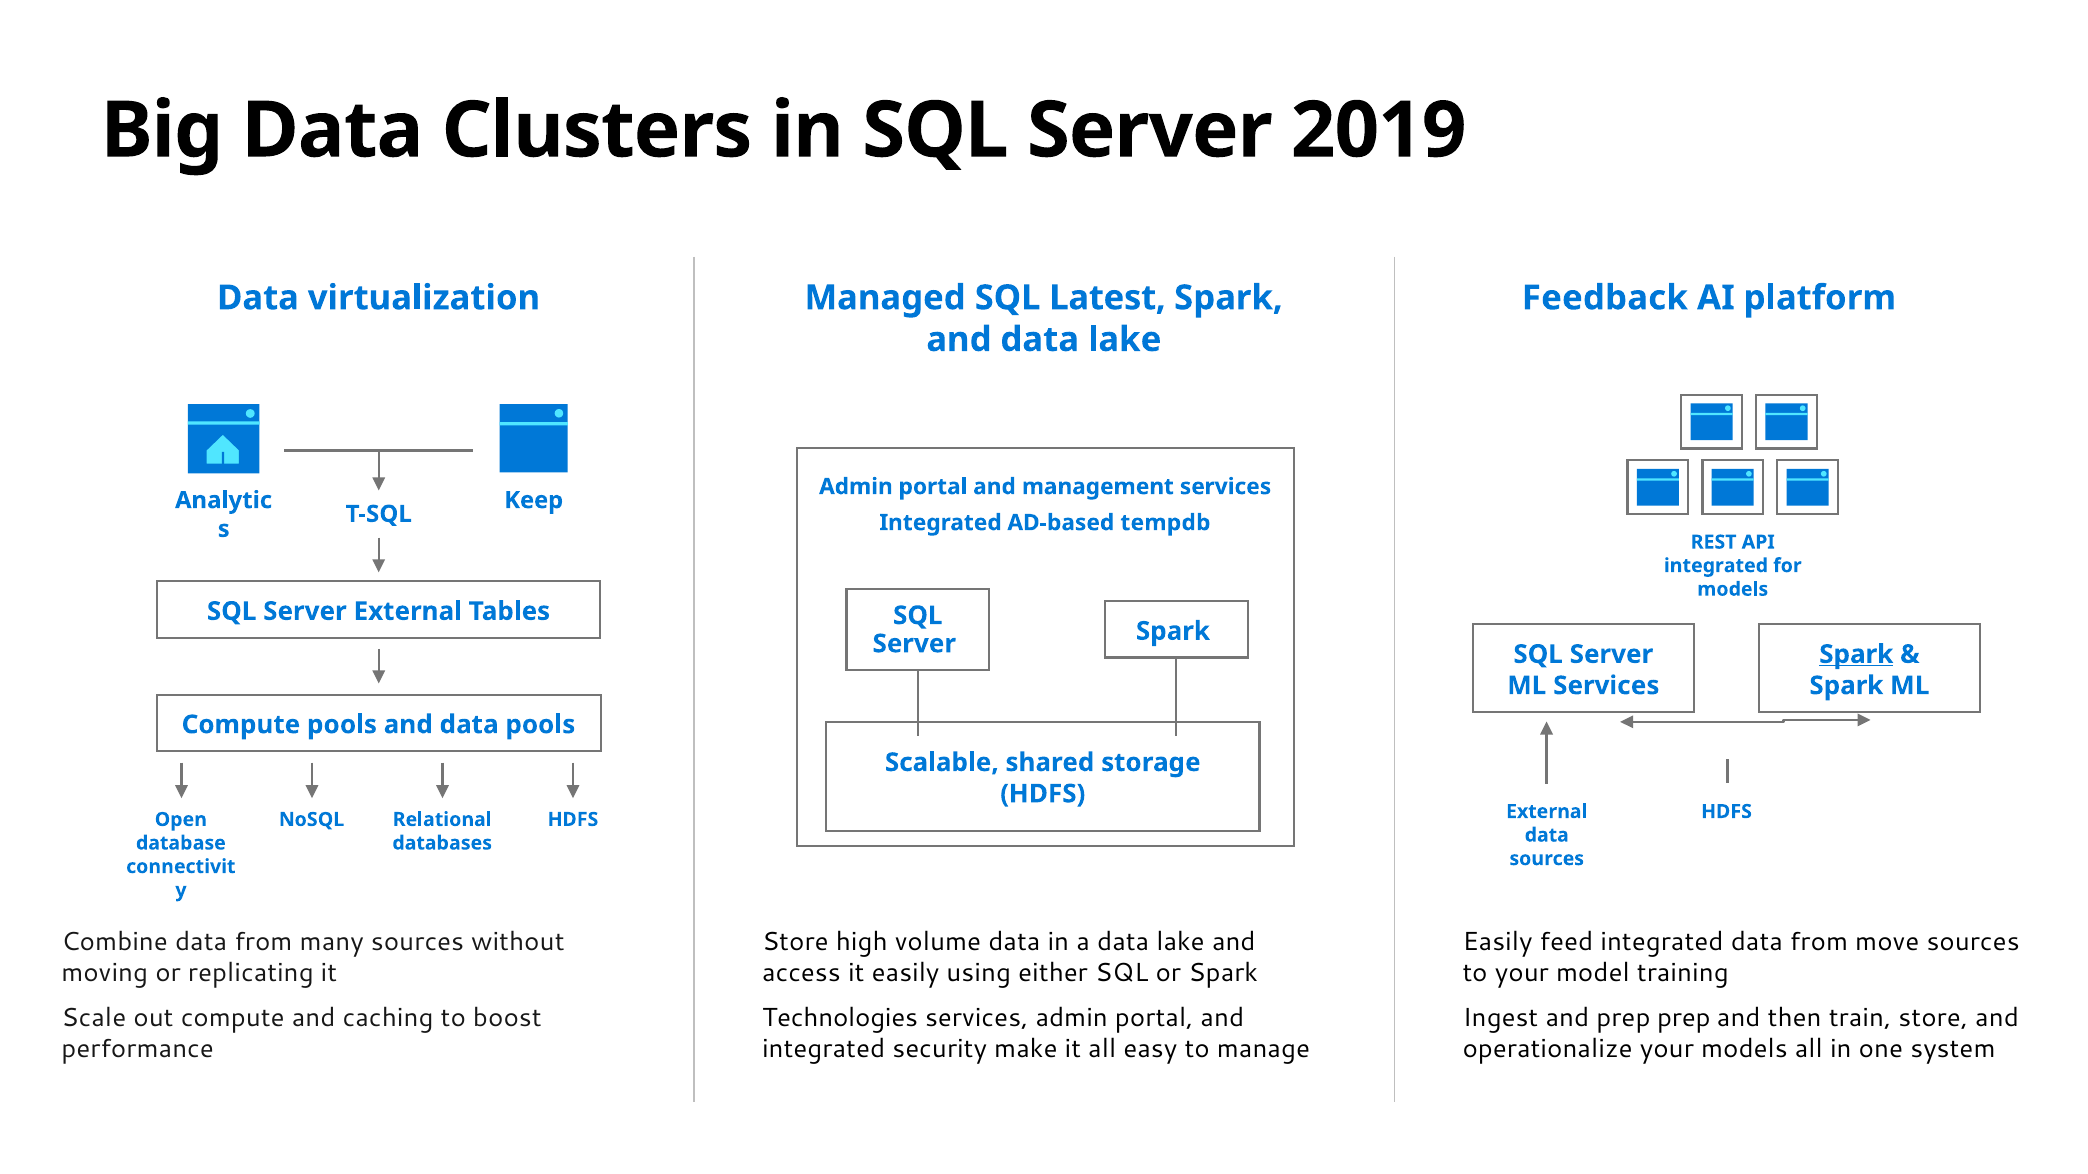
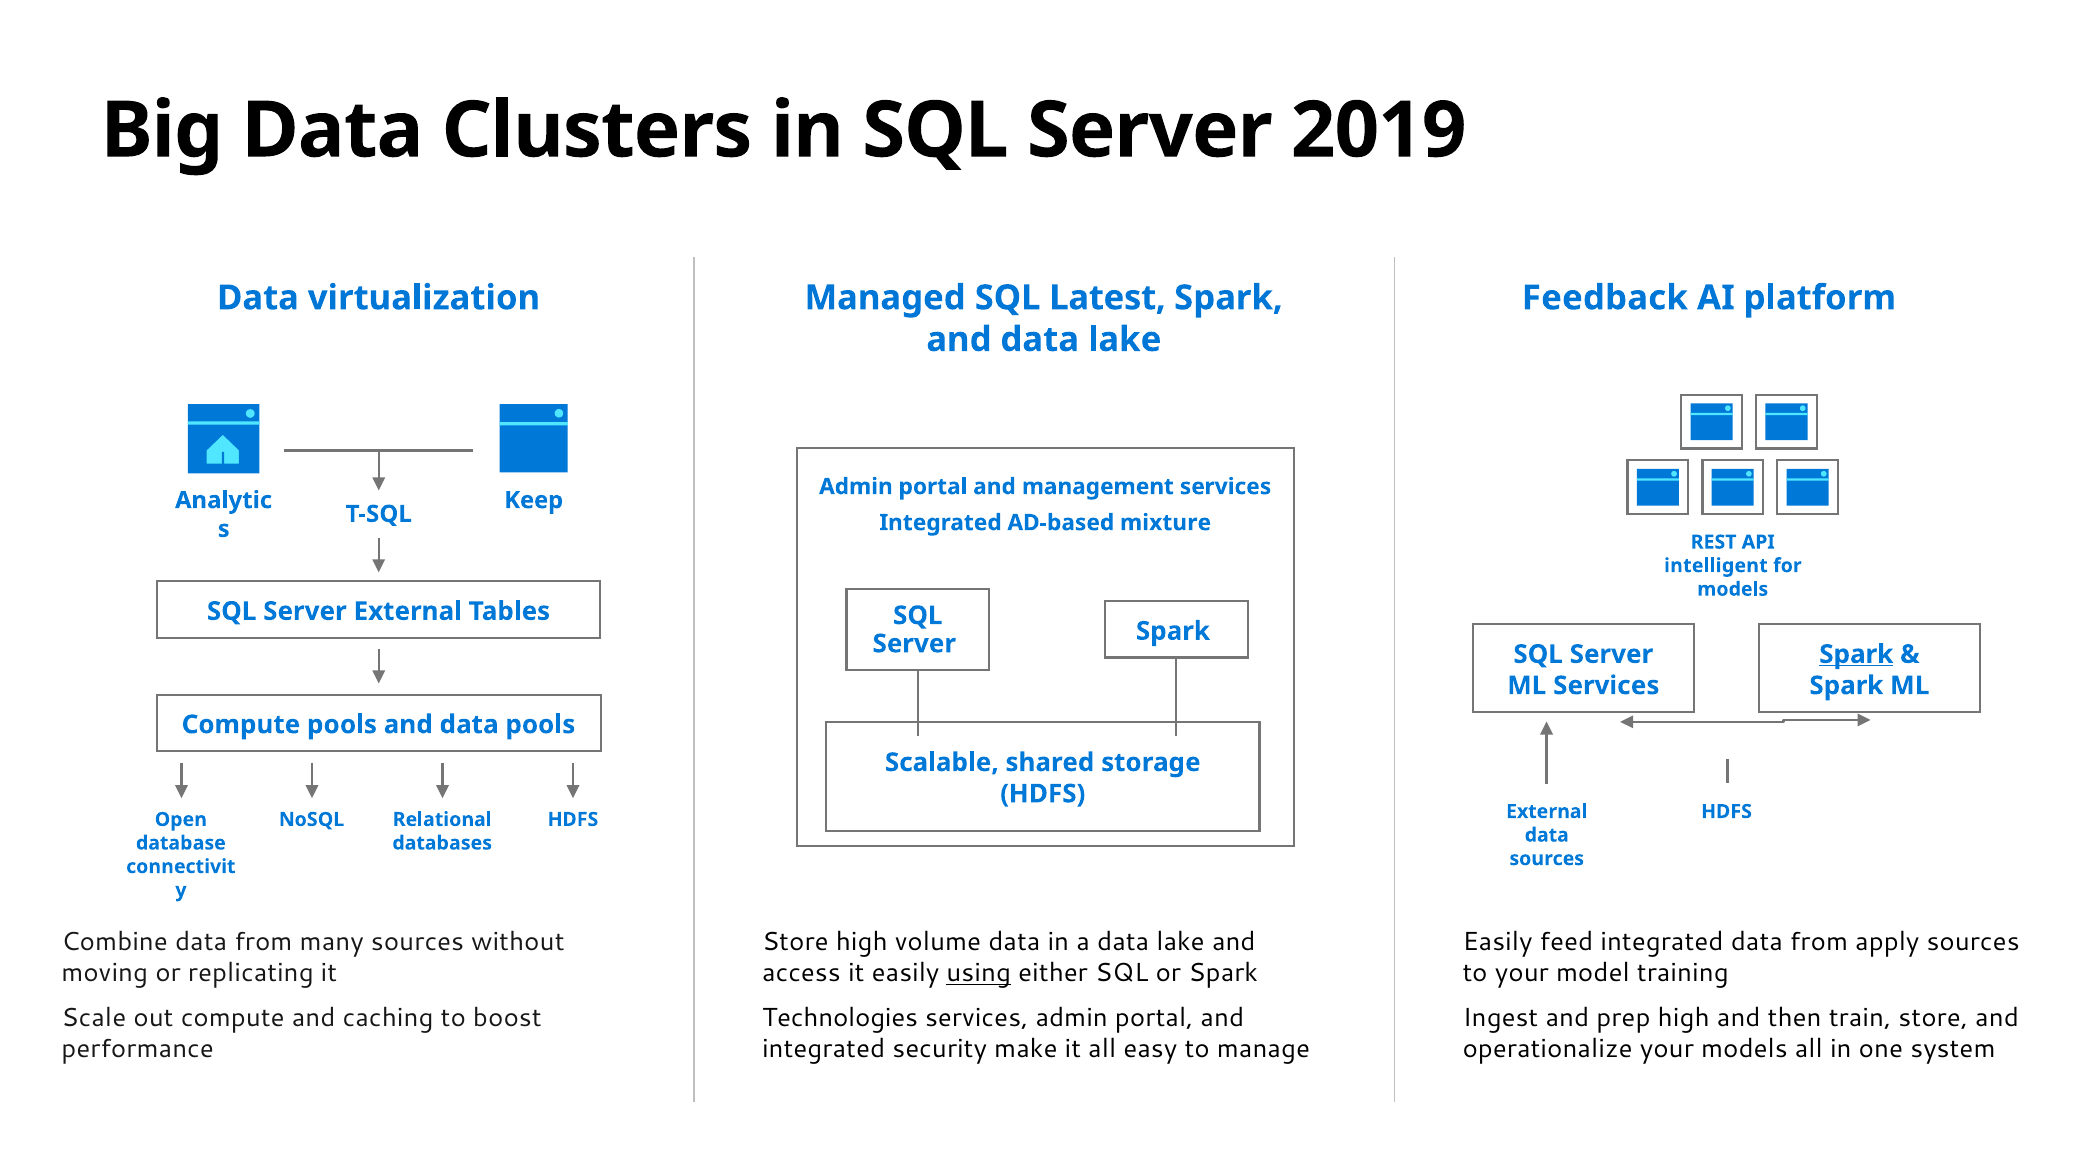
tempdb: tempdb -> mixture
integrated at (1716, 566): integrated -> intelligent
move: move -> apply
using underline: none -> present
prep prep: prep -> high
